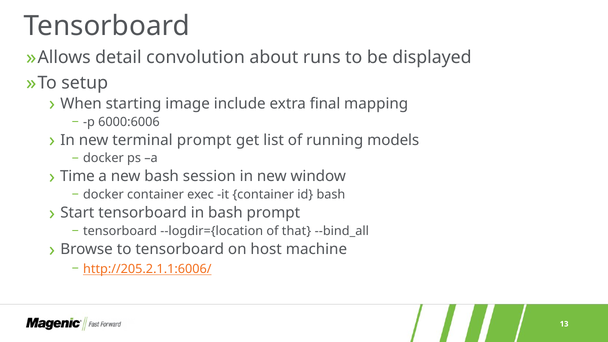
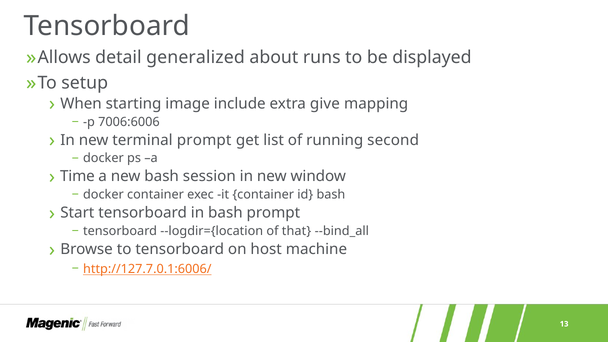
convolution: convolution -> generalized
final: final -> give
6000:6006: 6000:6006 -> 7006:6006
models: models -> second
http://205.2.1.1:6006/: http://205.2.1.1:6006/ -> http://127.7.0.1:6006/
